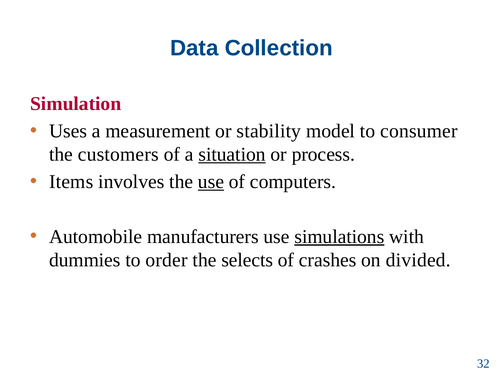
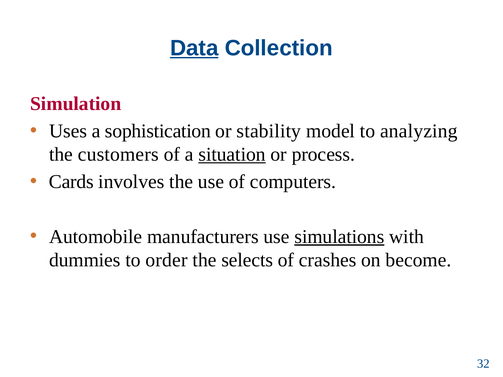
Data underline: none -> present
measurement: measurement -> sophistication
consumer: consumer -> analyzing
Items: Items -> Cards
use at (211, 182) underline: present -> none
divided: divided -> become
